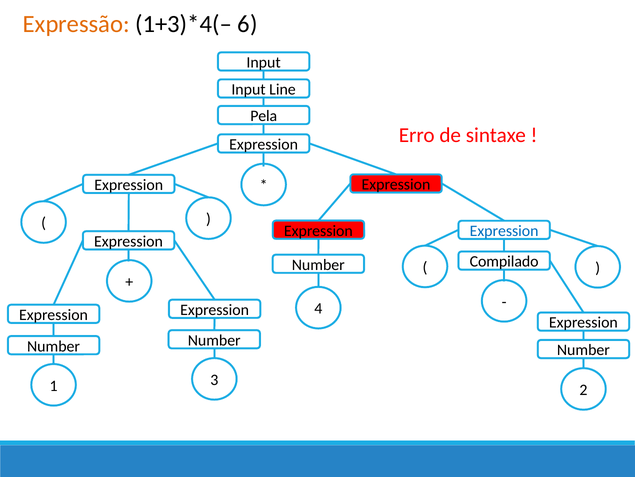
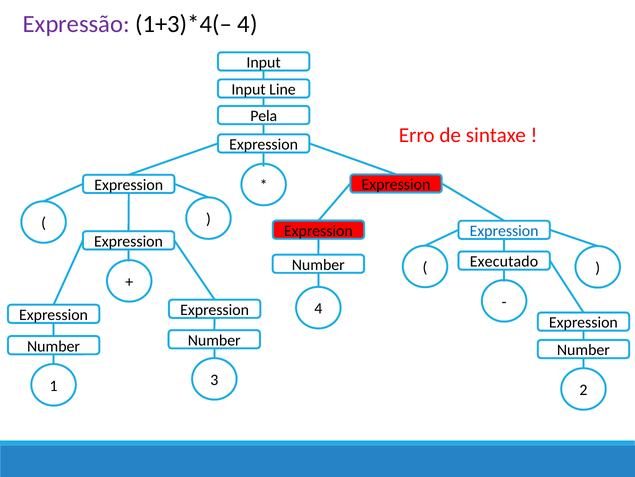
Expressão colour: orange -> purple
6 at (248, 24): 6 -> 4
Compilado: Compilado -> Executado
